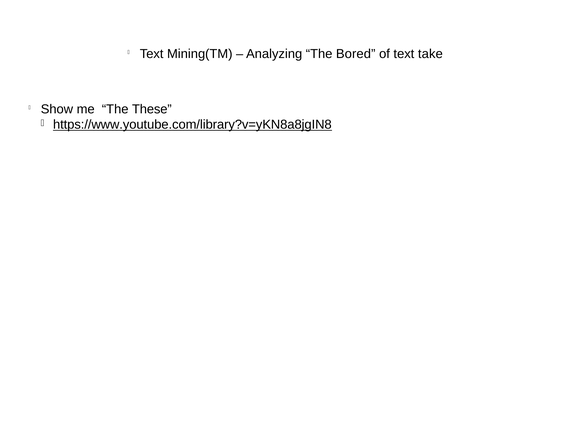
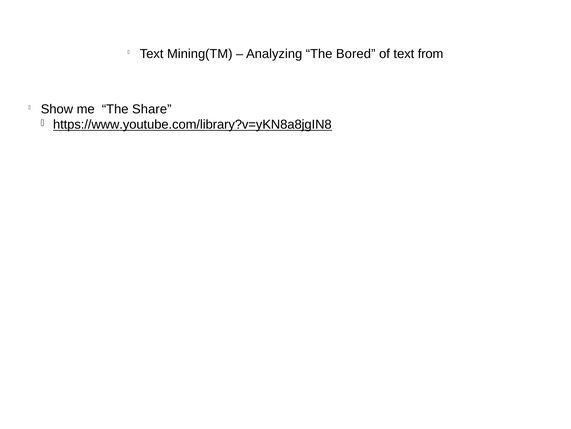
take: take -> from
These: These -> Share
